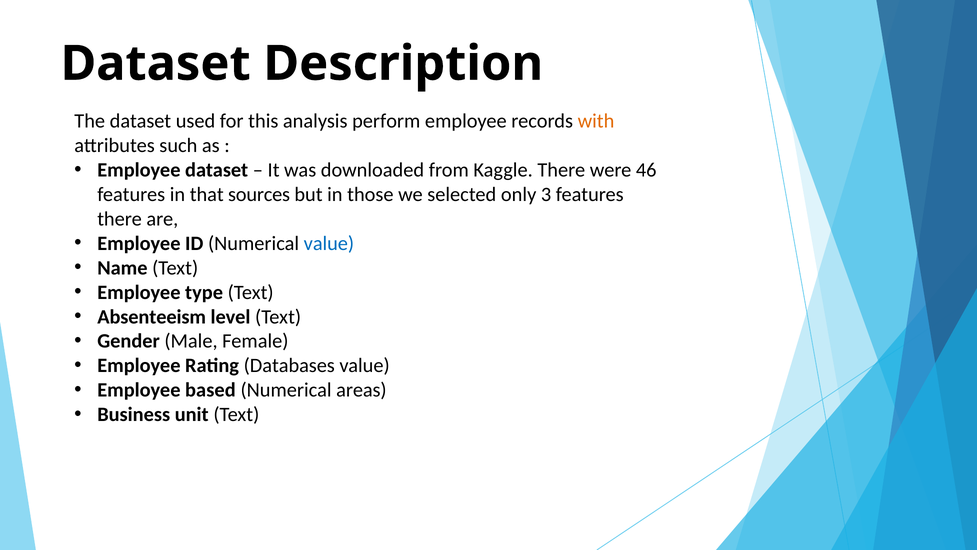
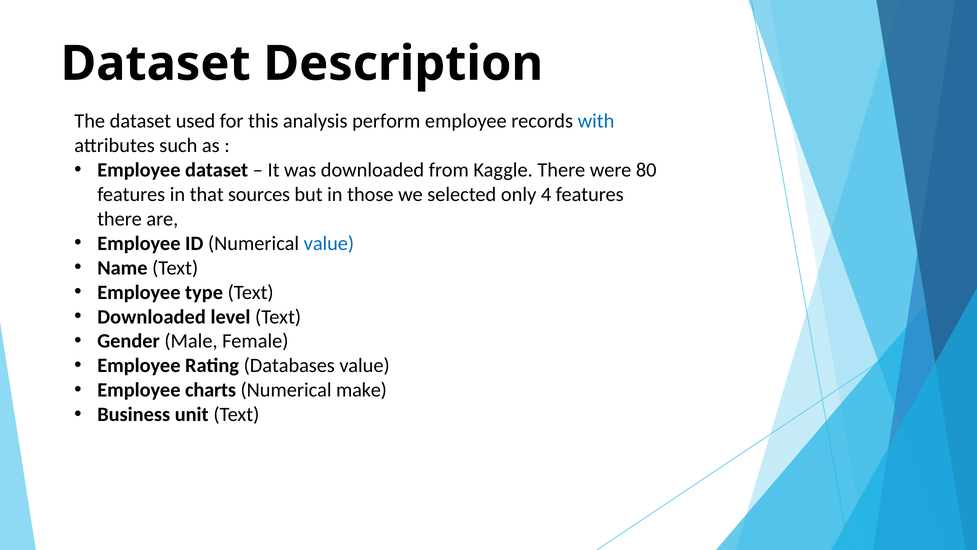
with colour: orange -> blue
46: 46 -> 80
3: 3 -> 4
Absenteeism at (152, 317): Absenteeism -> Downloaded
based: based -> charts
areas: areas -> make
